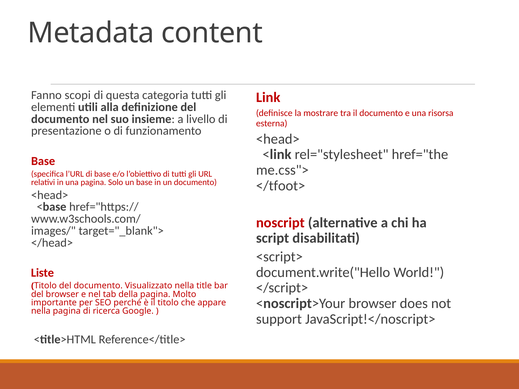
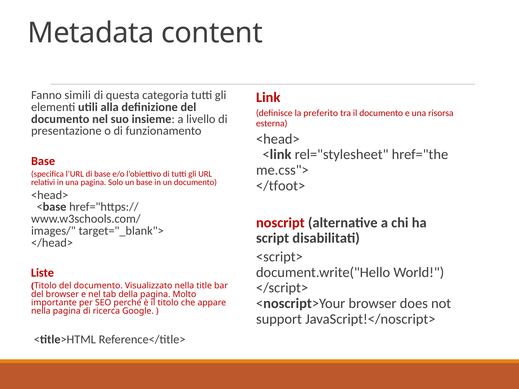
scopi: scopi -> simili
mostrare: mostrare -> preferito
